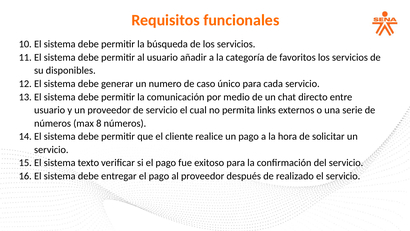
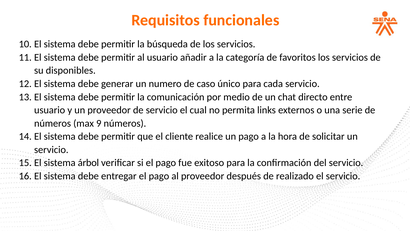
8: 8 -> 9
texto: texto -> árbol
